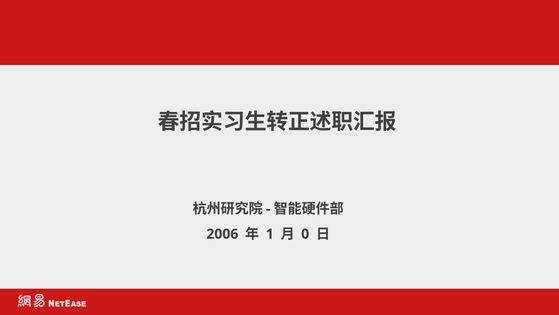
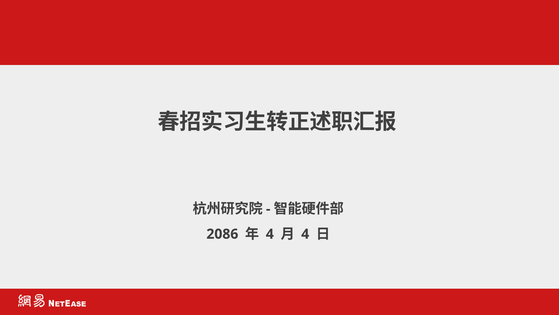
2006: 2006 -> 2086
1 at (270, 234): 1 -> 4
0 at (305, 234): 0 -> 4
